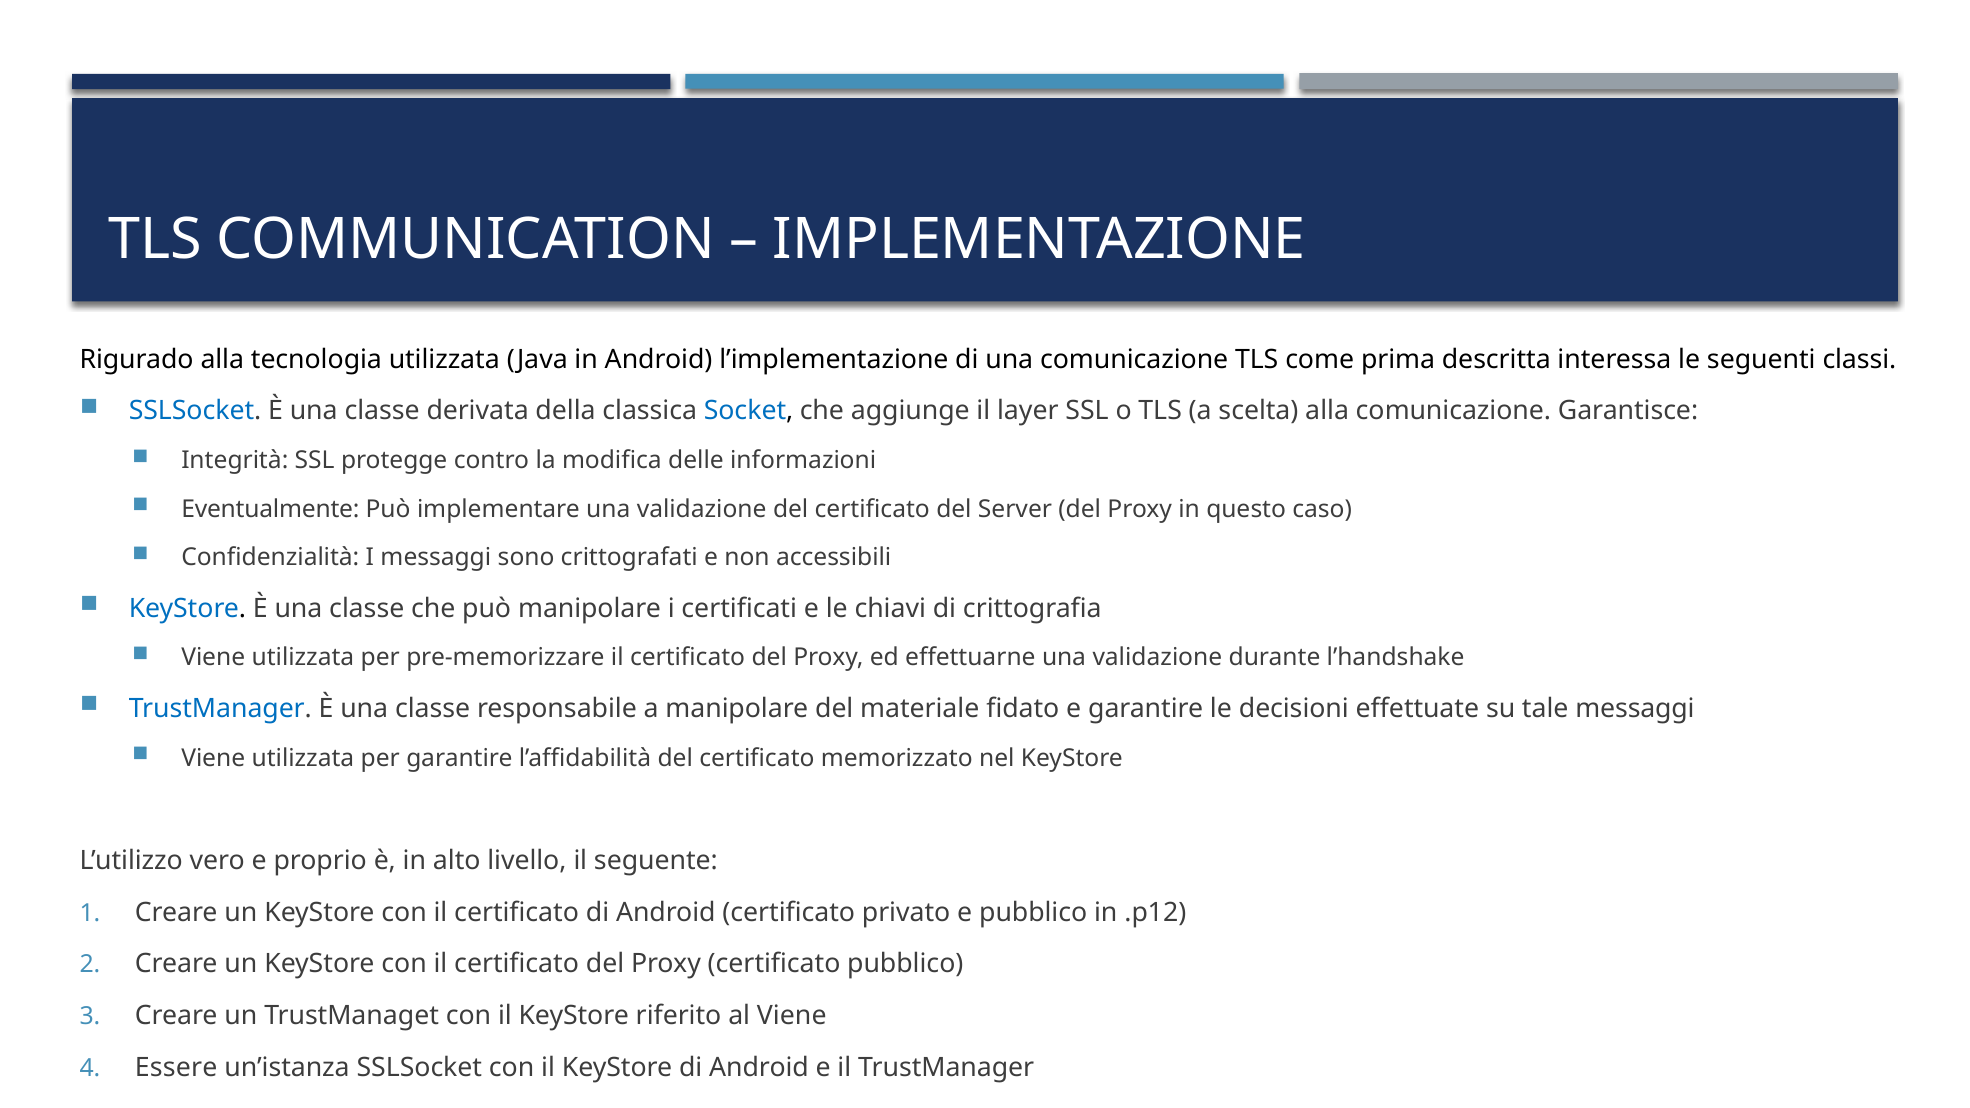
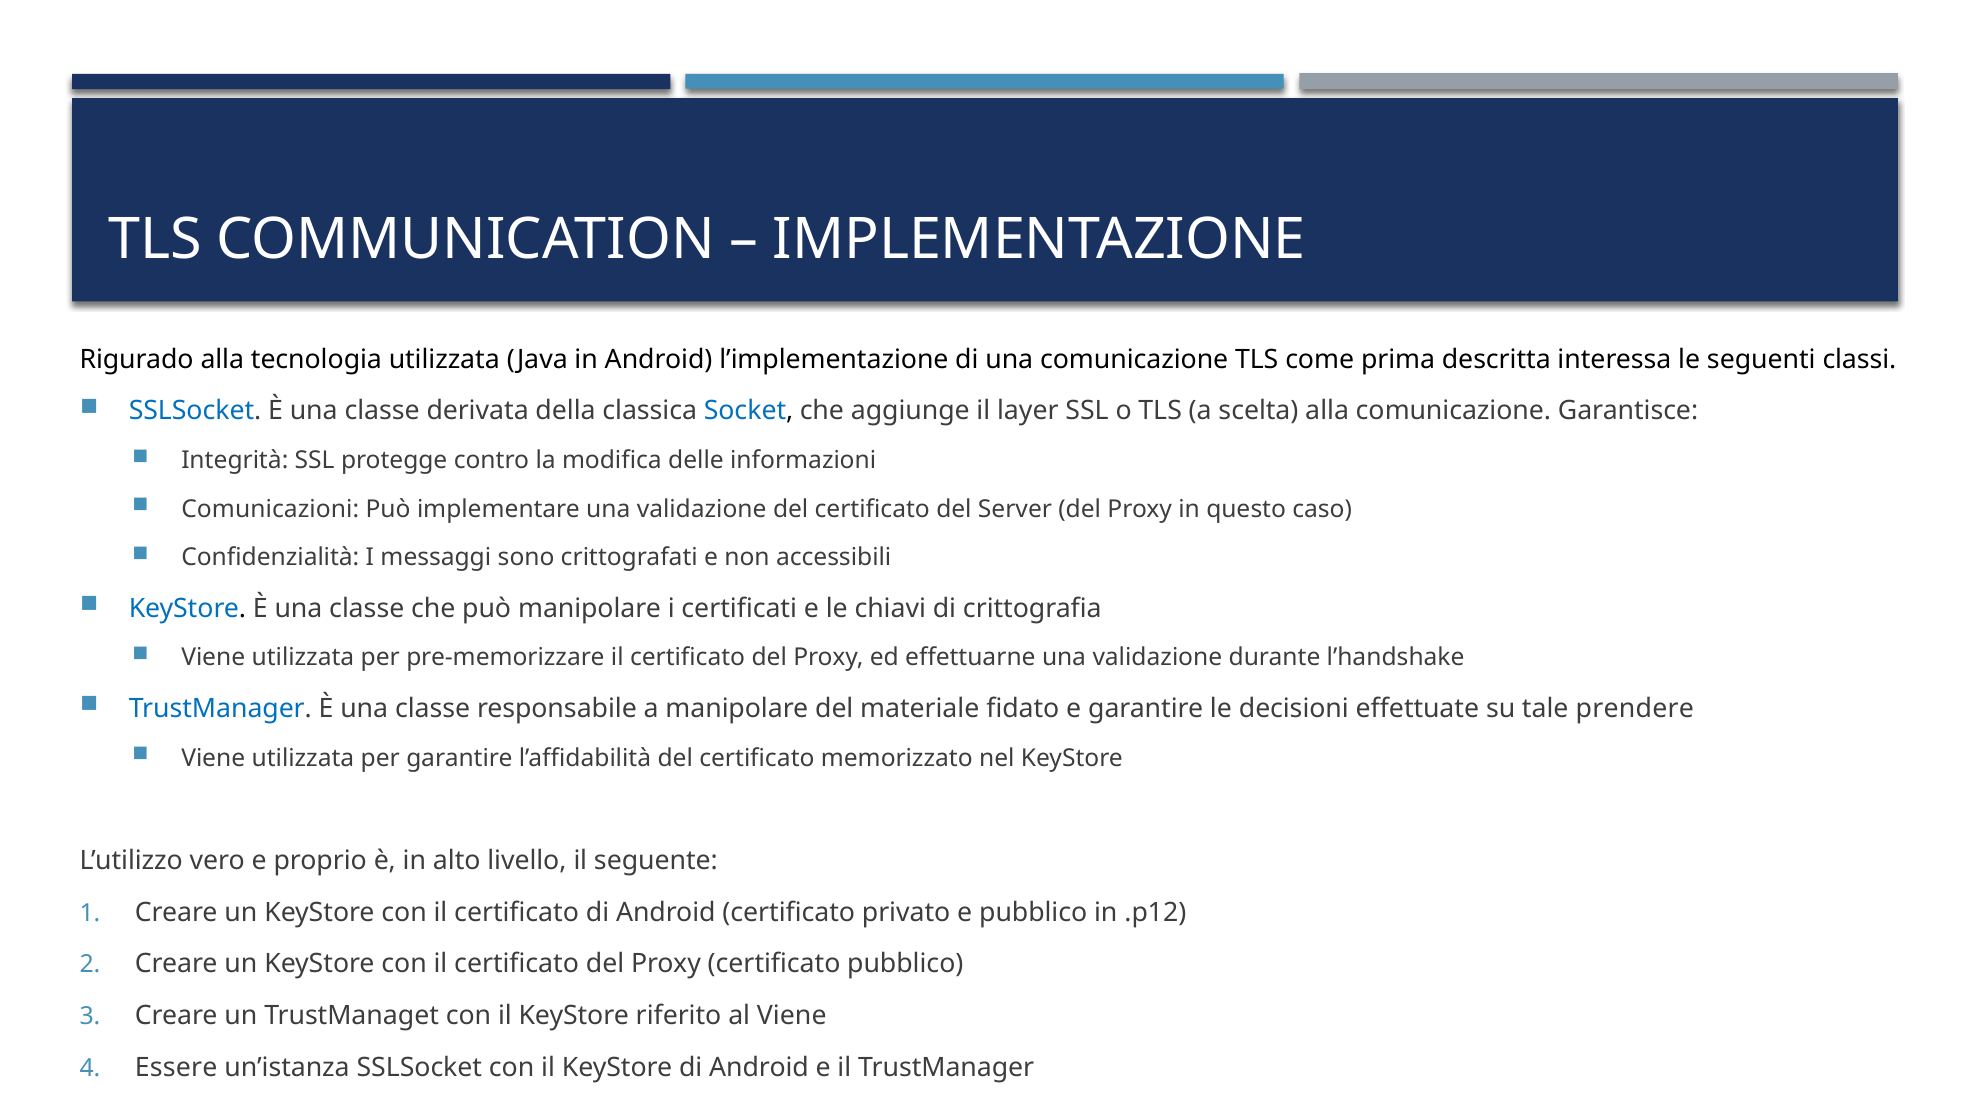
Eventualmente: Eventualmente -> Comunicazioni
tale messaggi: messaggi -> prendere
